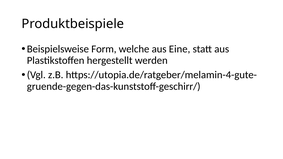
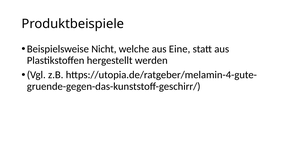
Form: Form -> Nicht
